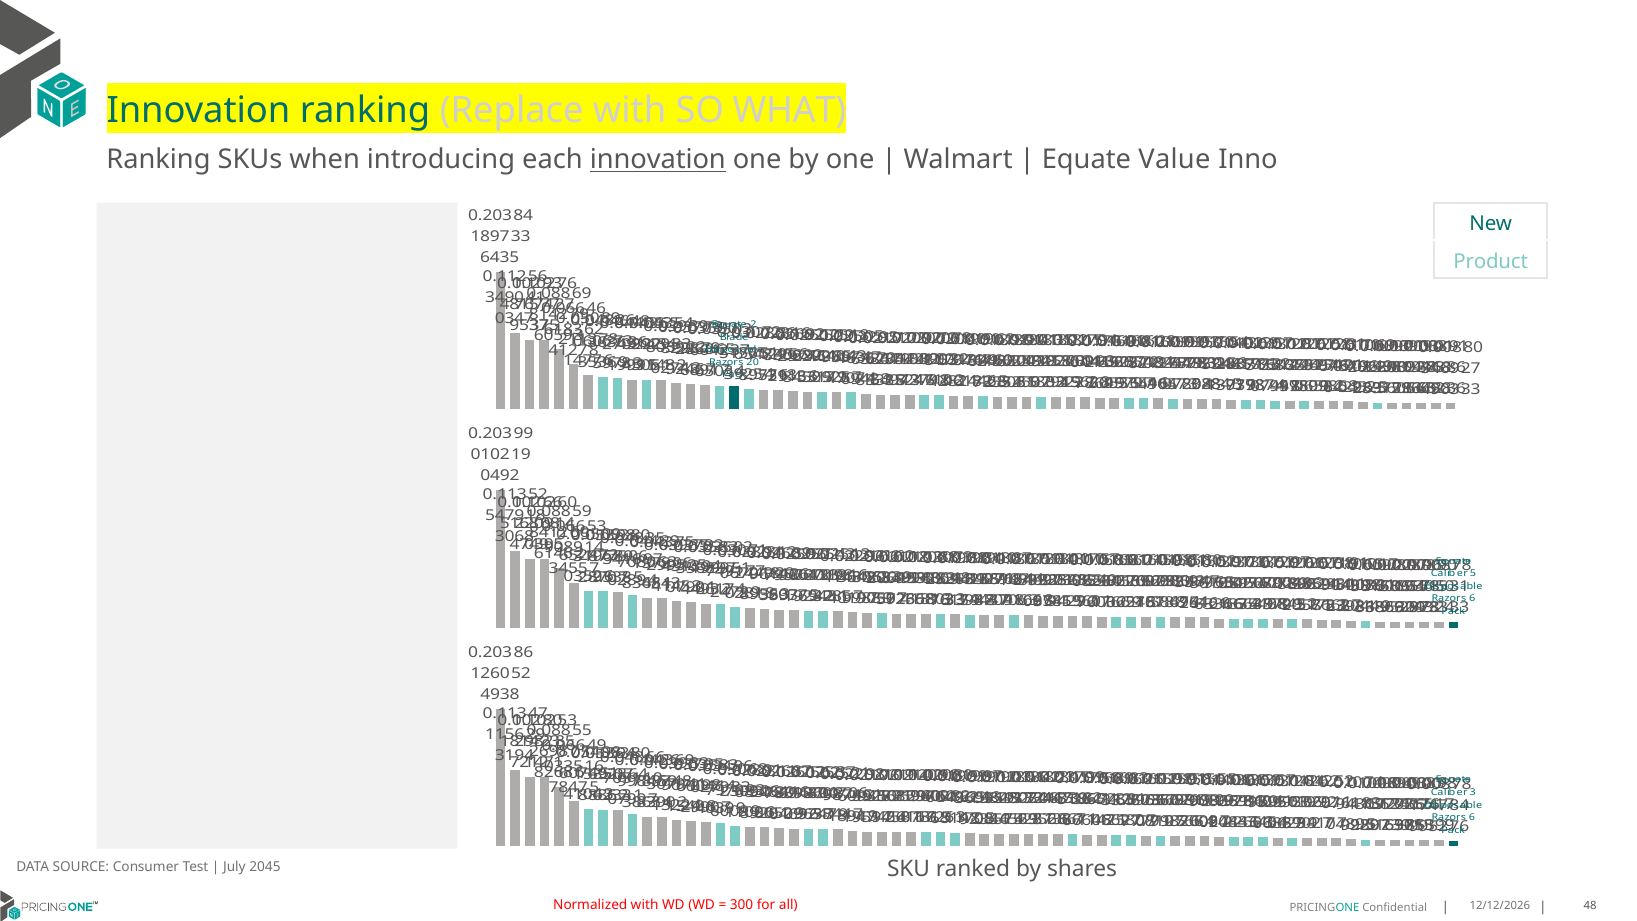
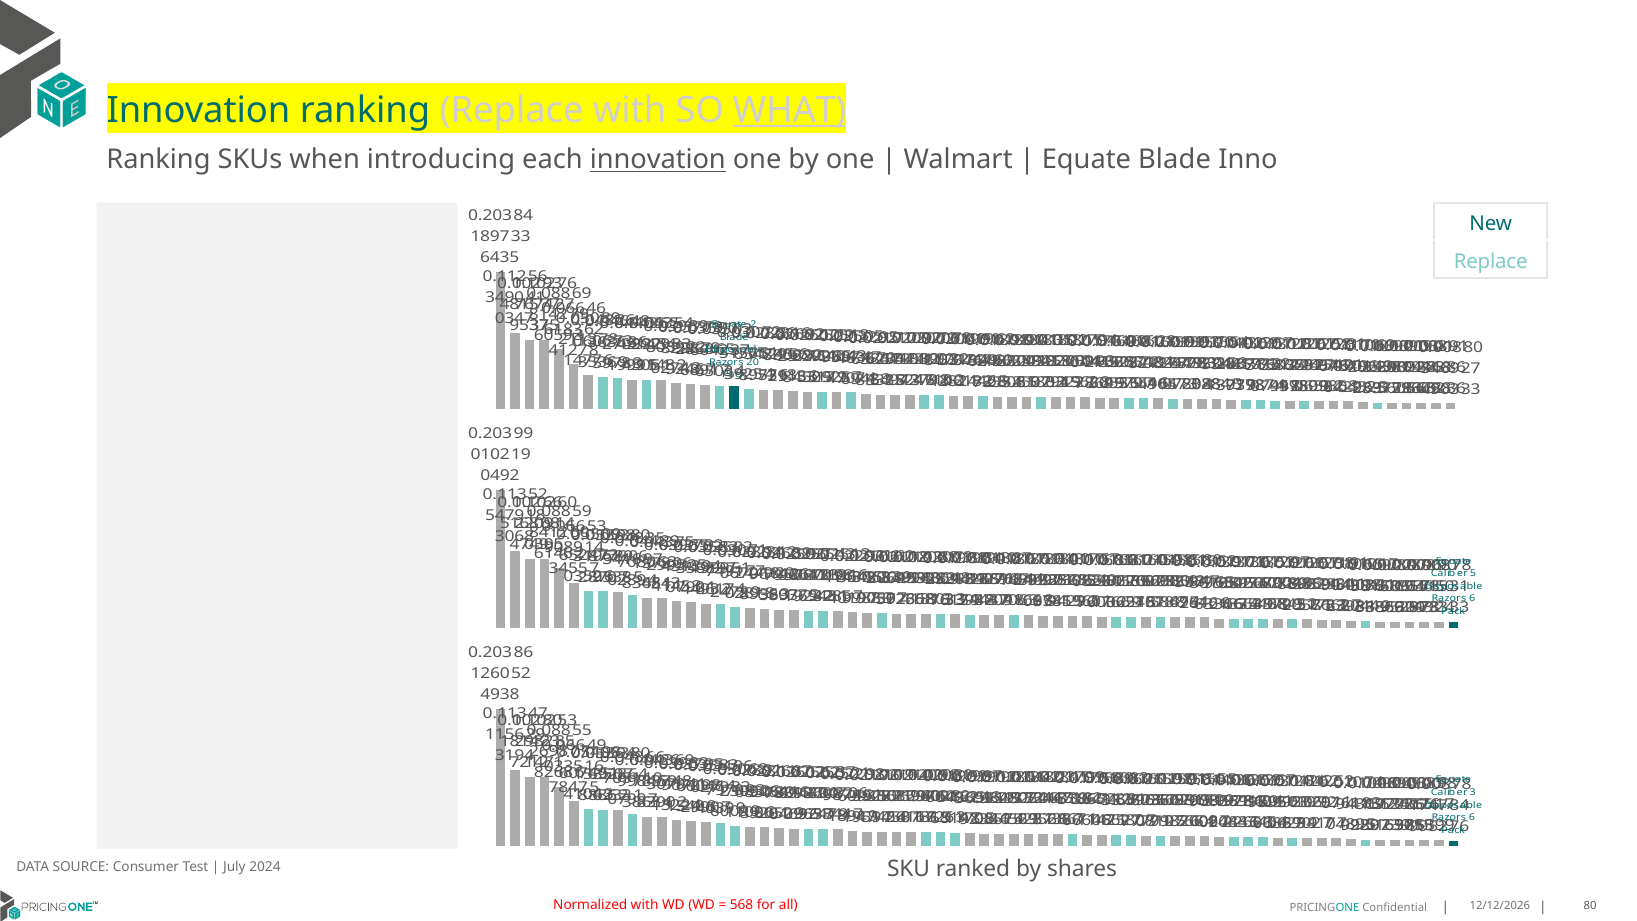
WHAT underline: none -> present
Equate Value: Value -> Blade
Product at (1491, 262): Product -> Replace
2045: 2045 -> 2024
300: 300 -> 568
48: 48 -> 80
